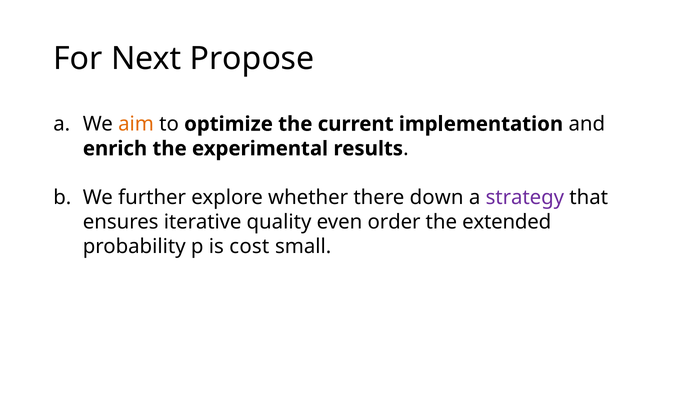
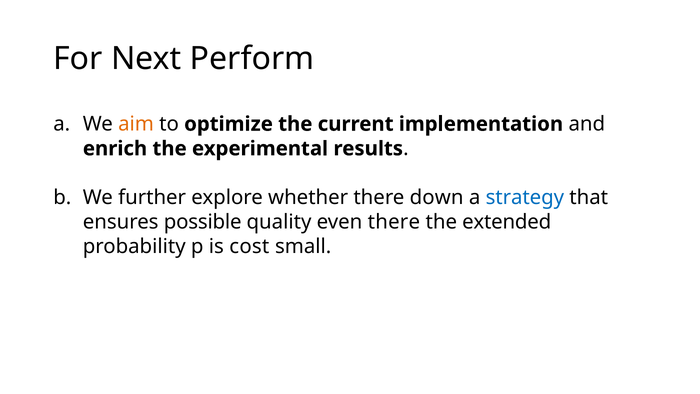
Propose: Propose -> Perform
strategy colour: purple -> blue
iterative: iterative -> possible
even order: order -> there
